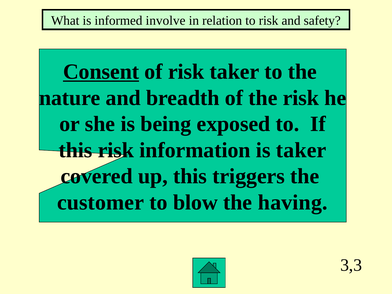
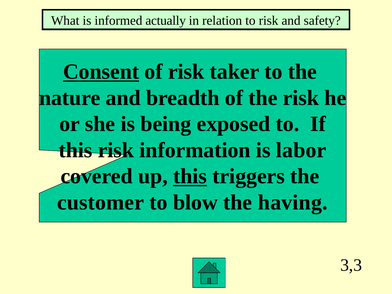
involve: involve -> actually
is taker: taker -> labor
this at (190, 176) underline: none -> present
